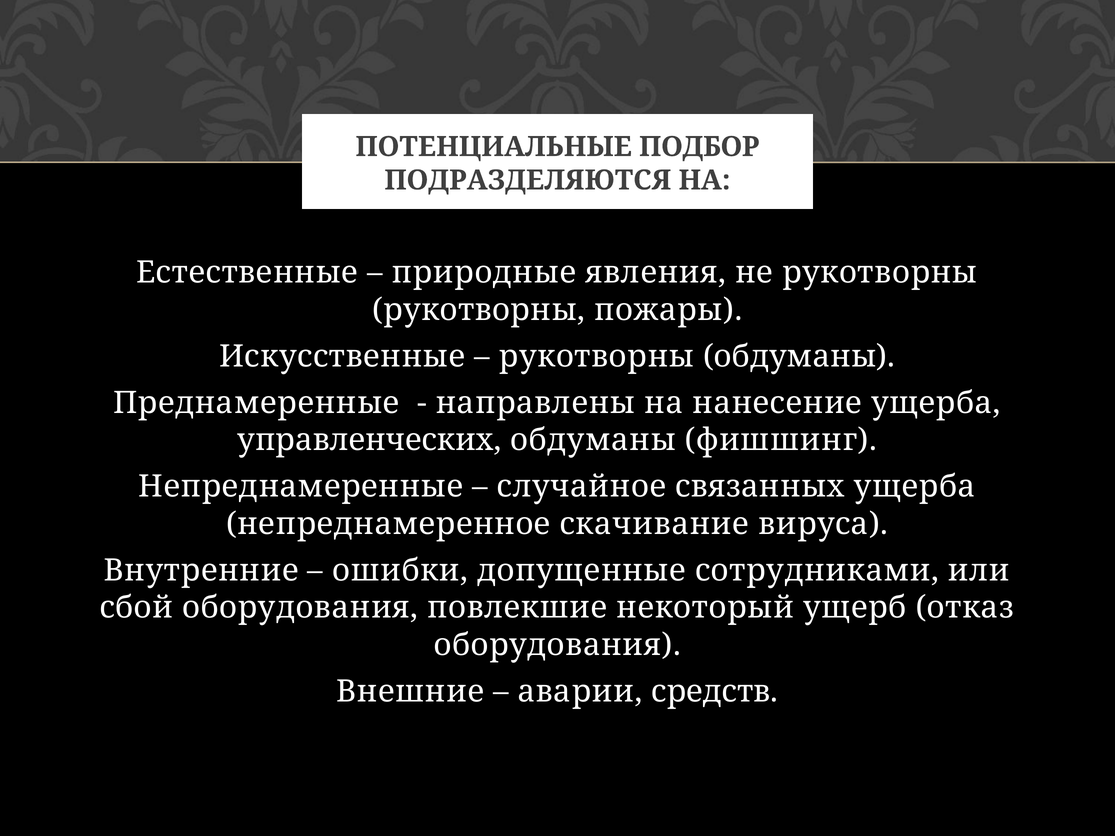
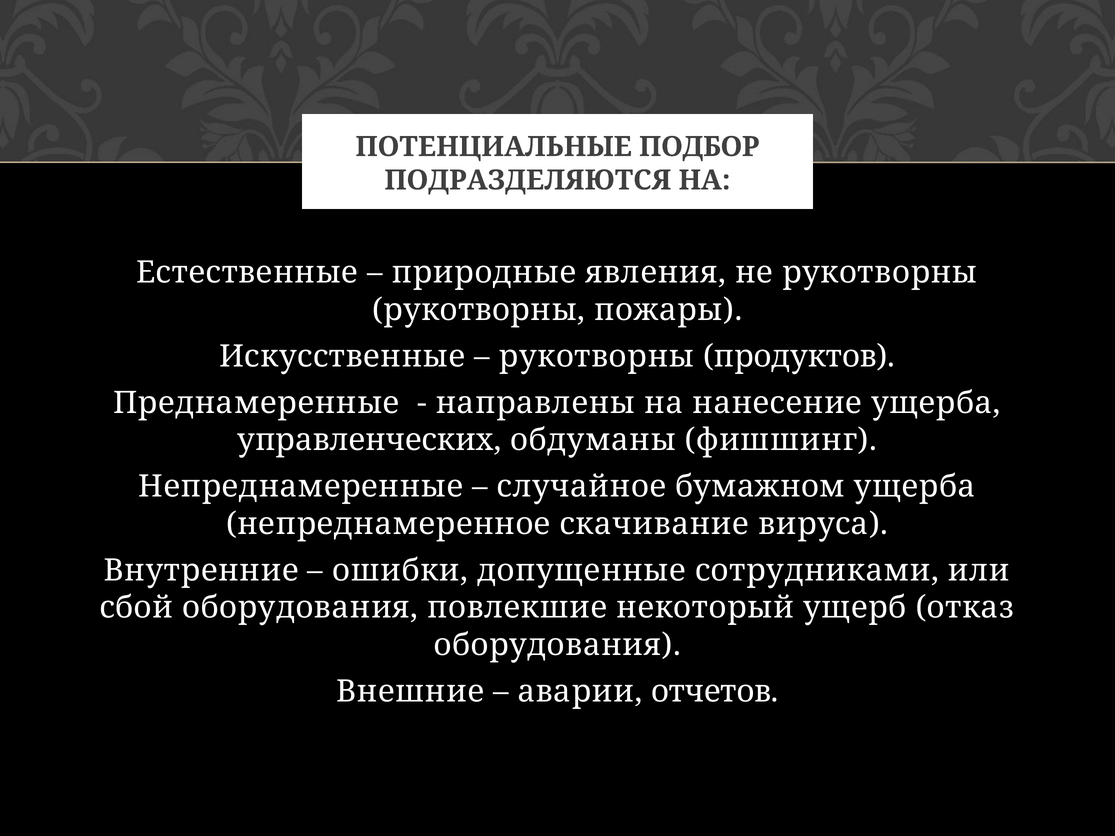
рукотворны обдуманы: обдуманы -> продуктов
связанных: связанных -> бумажном
средств: средств -> отчетов
